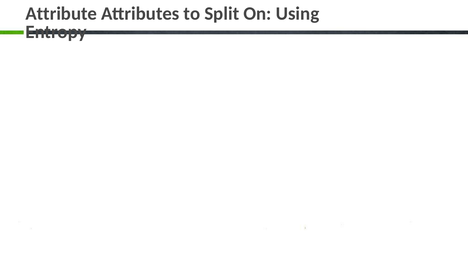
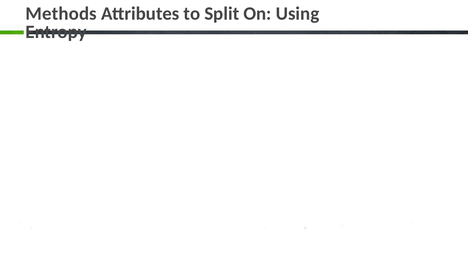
Attribute: Attribute -> Methods
